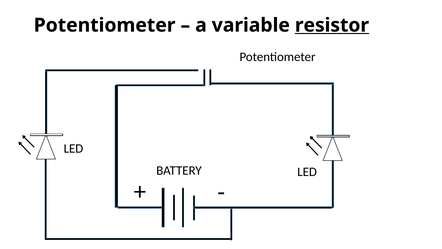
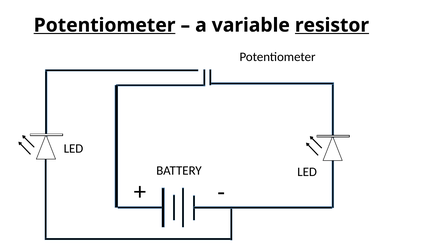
Potentiometer at (105, 25) underline: none -> present
